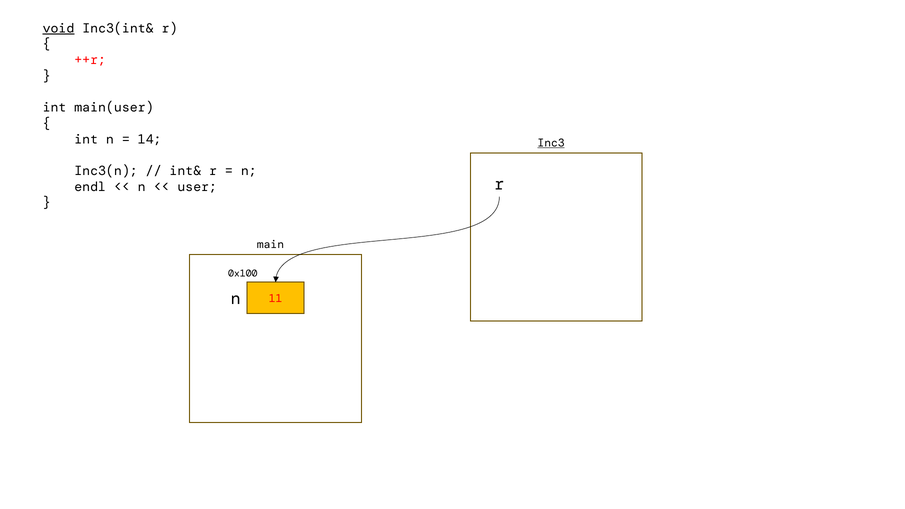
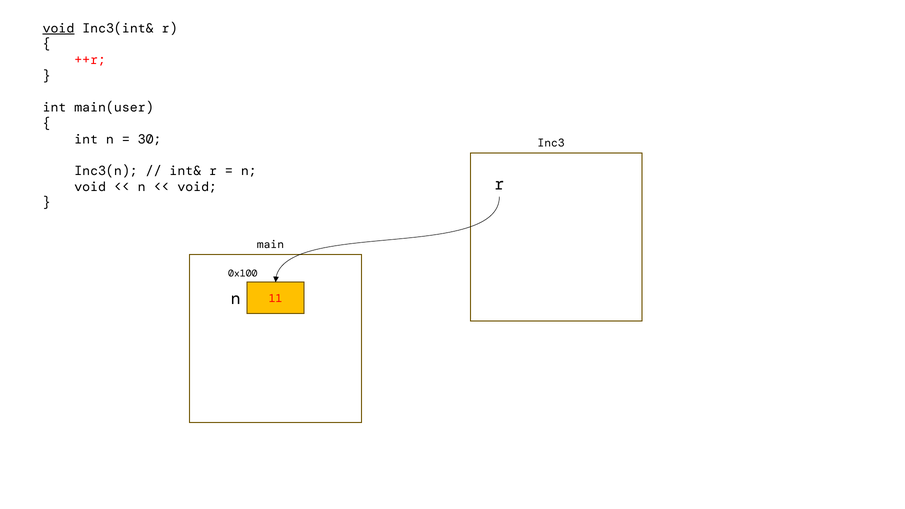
14: 14 -> 30
Inc3 underline: present -> none
endl at (90, 187): endl -> void
user at (197, 187): user -> void
